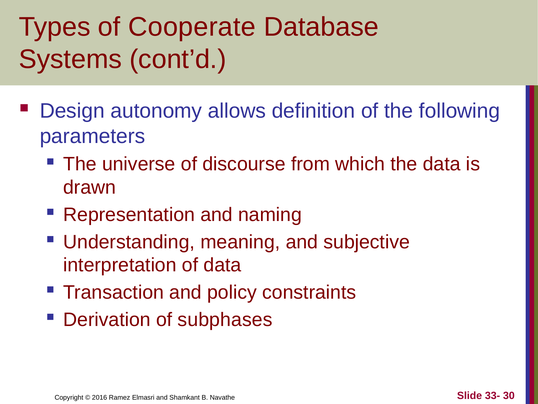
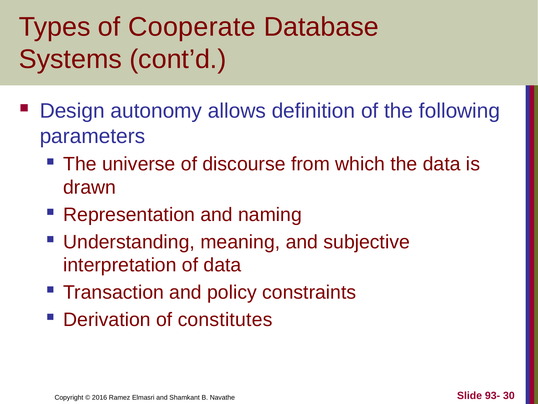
subphases: subphases -> constitutes
33-: 33- -> 93-
